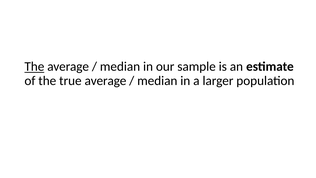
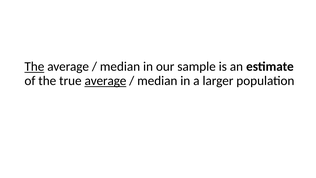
average at (105, 81) underline: none -> present
